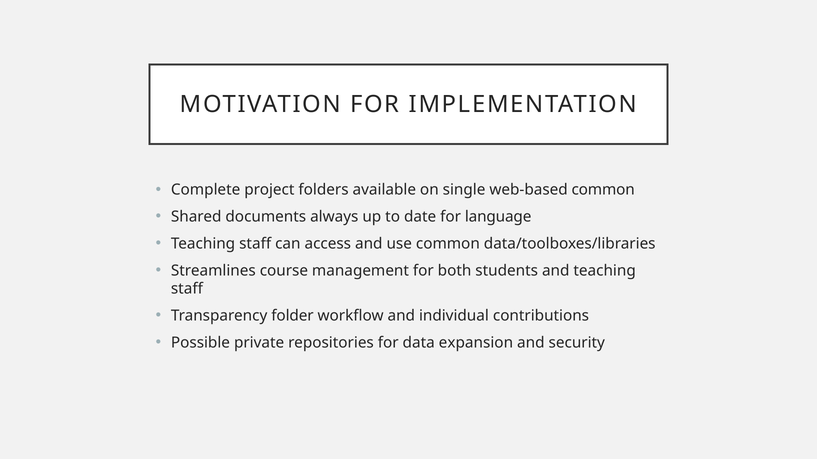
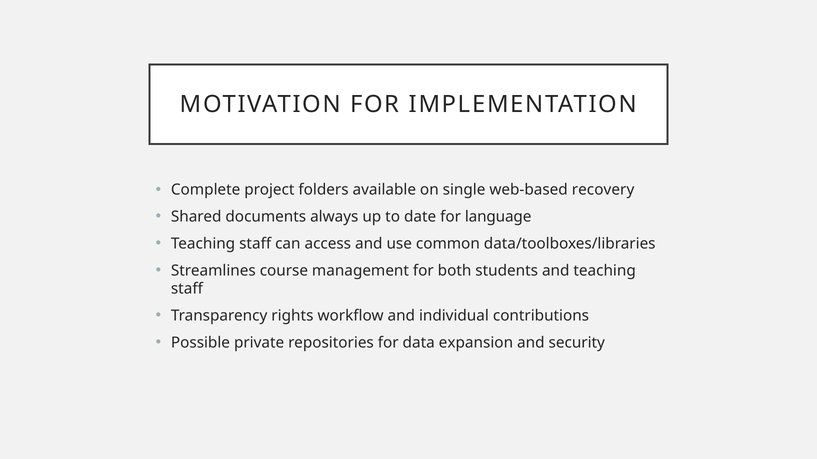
web-based common: common -> recovery
folder: folder -> rights
